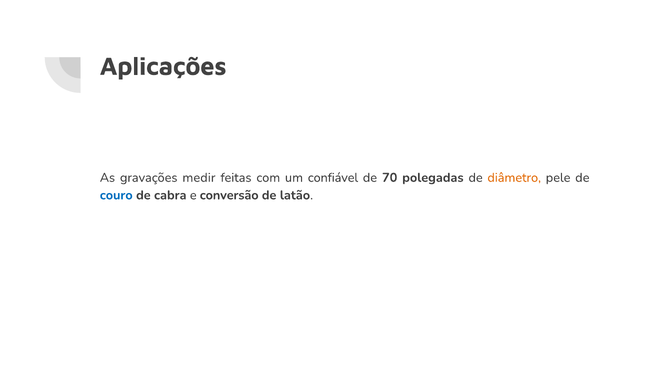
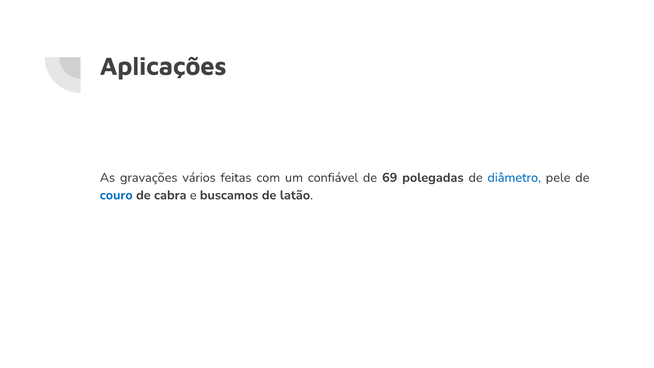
medir: medir -> vários
70: 70 -> 69
diâmetro colour: orange -> blue
conversão: conversão -> buscamos
